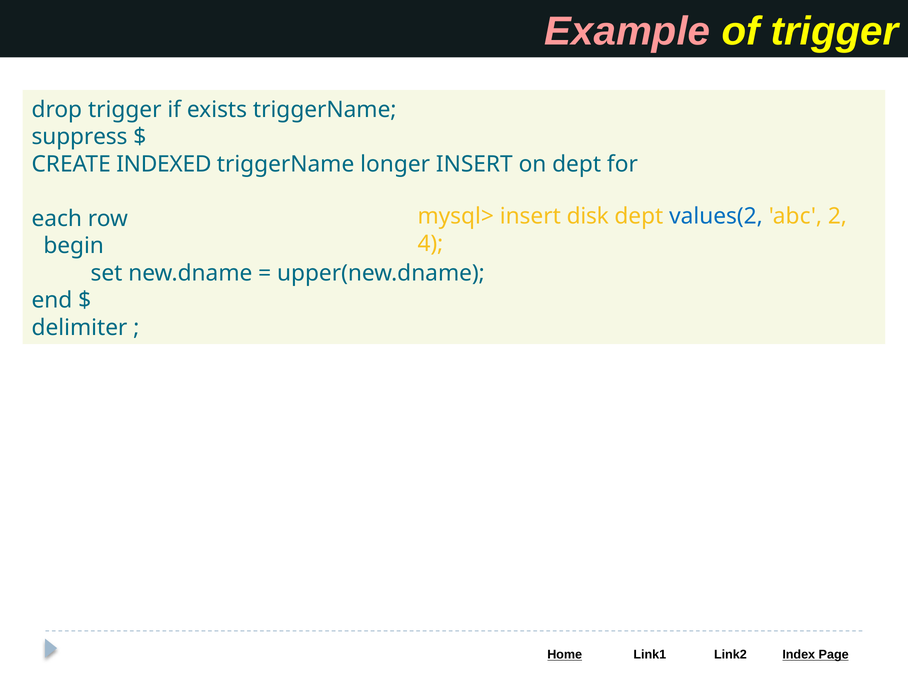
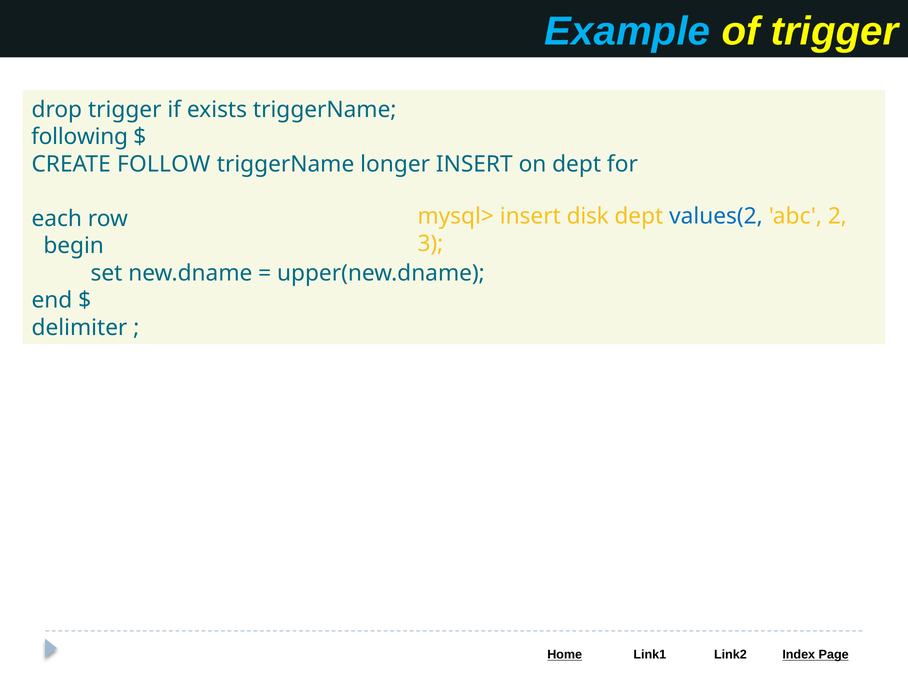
Example colour: pink -> light blue
suppress: suppress -> following
INDEXED: INDEXED -> FOLLOW
4: 4 -> 3
